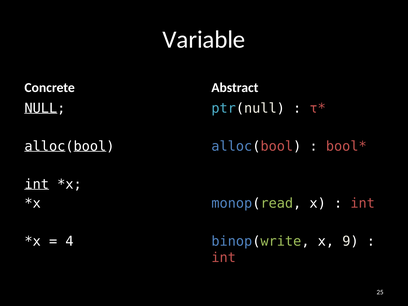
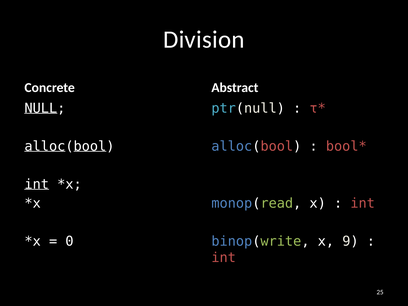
Variable: Variable -> Division
4: 4 -> 0
